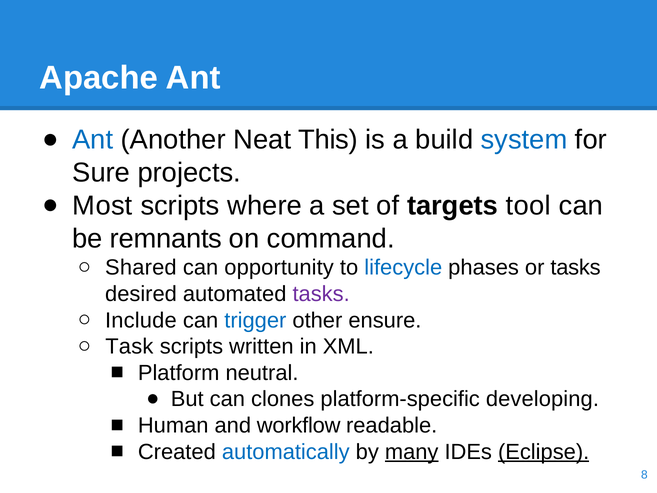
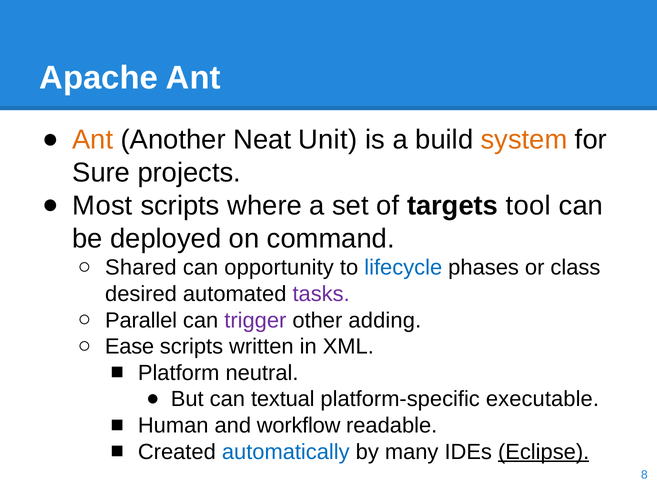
Ant at (93, 140) colour: blue -> orange
This: This -> Unit
system colour: blue -> orange
remnants: remnants -> deployed
or tasks: tasks -> class
Include: Include -> Parallel
trigger colour: blue -> purple
ensure: ensure -> adding
Task: Task -> Ease
clones: clones -> textual
developing: developing -> executable
many underline: present -> none
